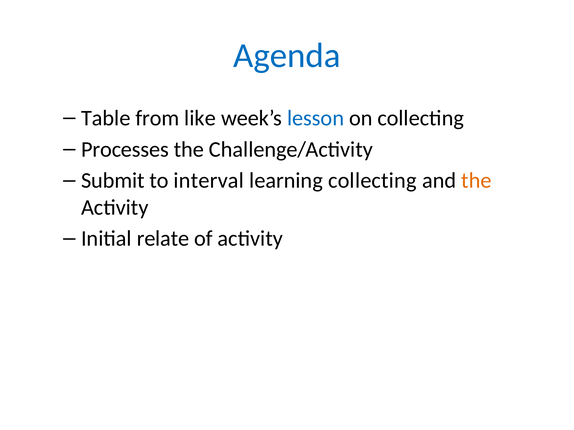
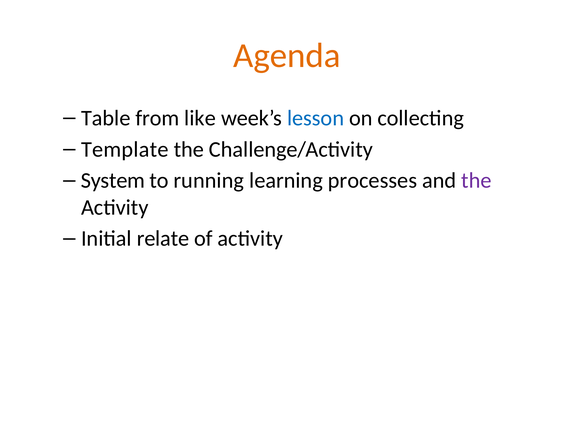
Agenda colour: blue -> orange
Processes: Processes -> Template
Submit: Submit -> System
interval: interval -> running
learning collecting: collecting -> processes
the at (476, 181) colour: orange -> purple
